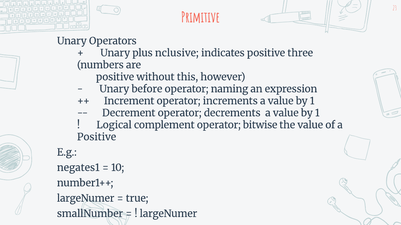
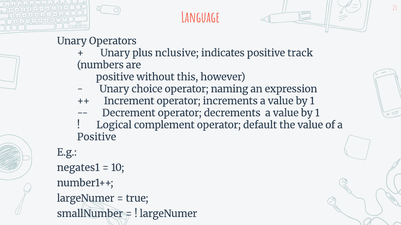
Primitive: Primitive -> Language
three: three -> track
before: before -> choice
bitwise: bitwise -> default
